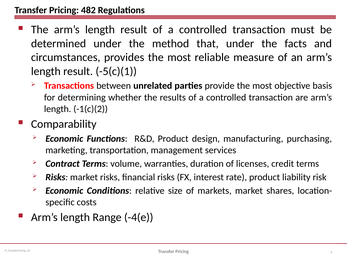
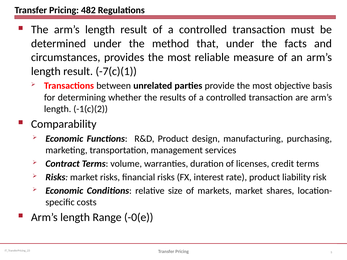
-5(c)(1: -5(c)(1 -> -7(c)(1
-4(e: -4(e -> -0(e
